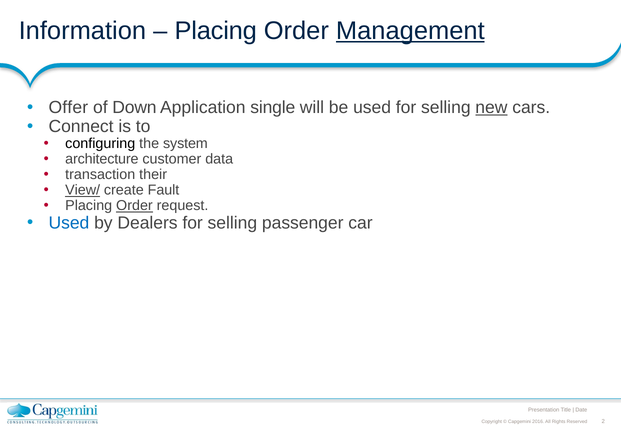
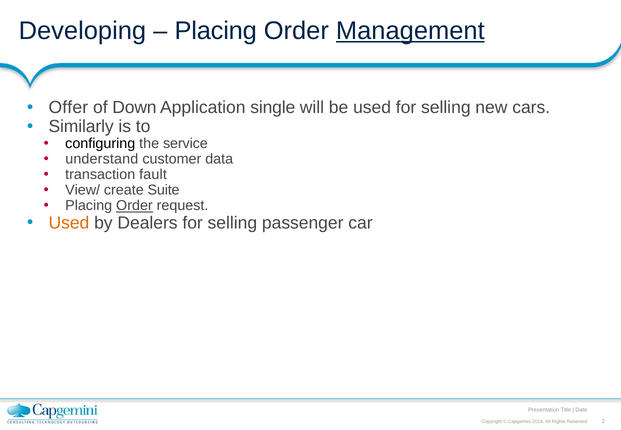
Information: Information -> Developing
new underline: present -> none
Connect: Connect -> Similarly
system: system -> service
architecture: architecture -> understand
their: their -> fault
View/ underline: present -> none
Fault: Fault -> Suite
Used at (69, 223) colour: blue -> orange
